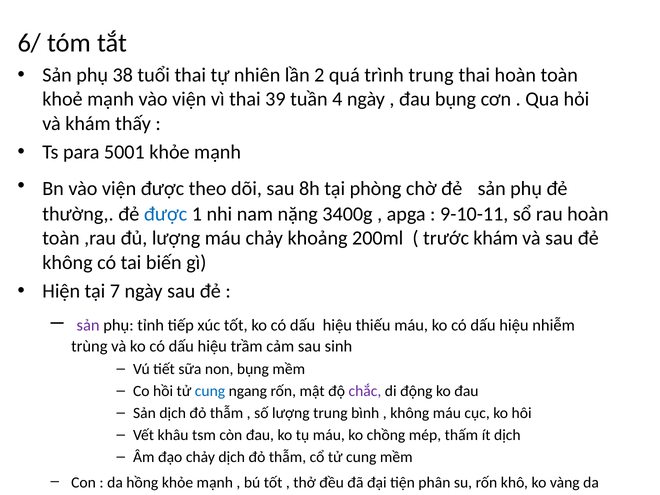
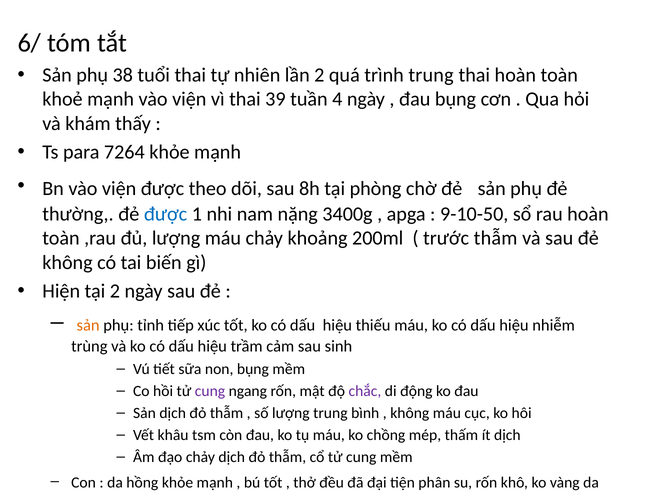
5001: 5001 -> 7264
9-10-11: 9-10-11 -> 9-10-50
trước khám: khám -> thẫm
tại 7: 7 -> 2
sản at (88, 325) colour: purple -> orange
cung at (210, 391) colour: blue -> purple
